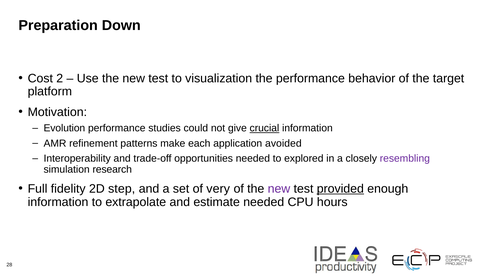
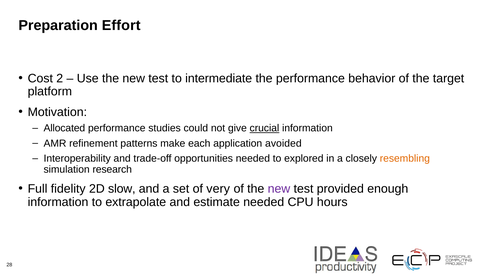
Down: Down -> Effort
visualization: visualization -> intermediate
Evolution: Evolution -> Allocated
resembling colour: purple -> orange
step: step -> slow
provided underline: present -> none
